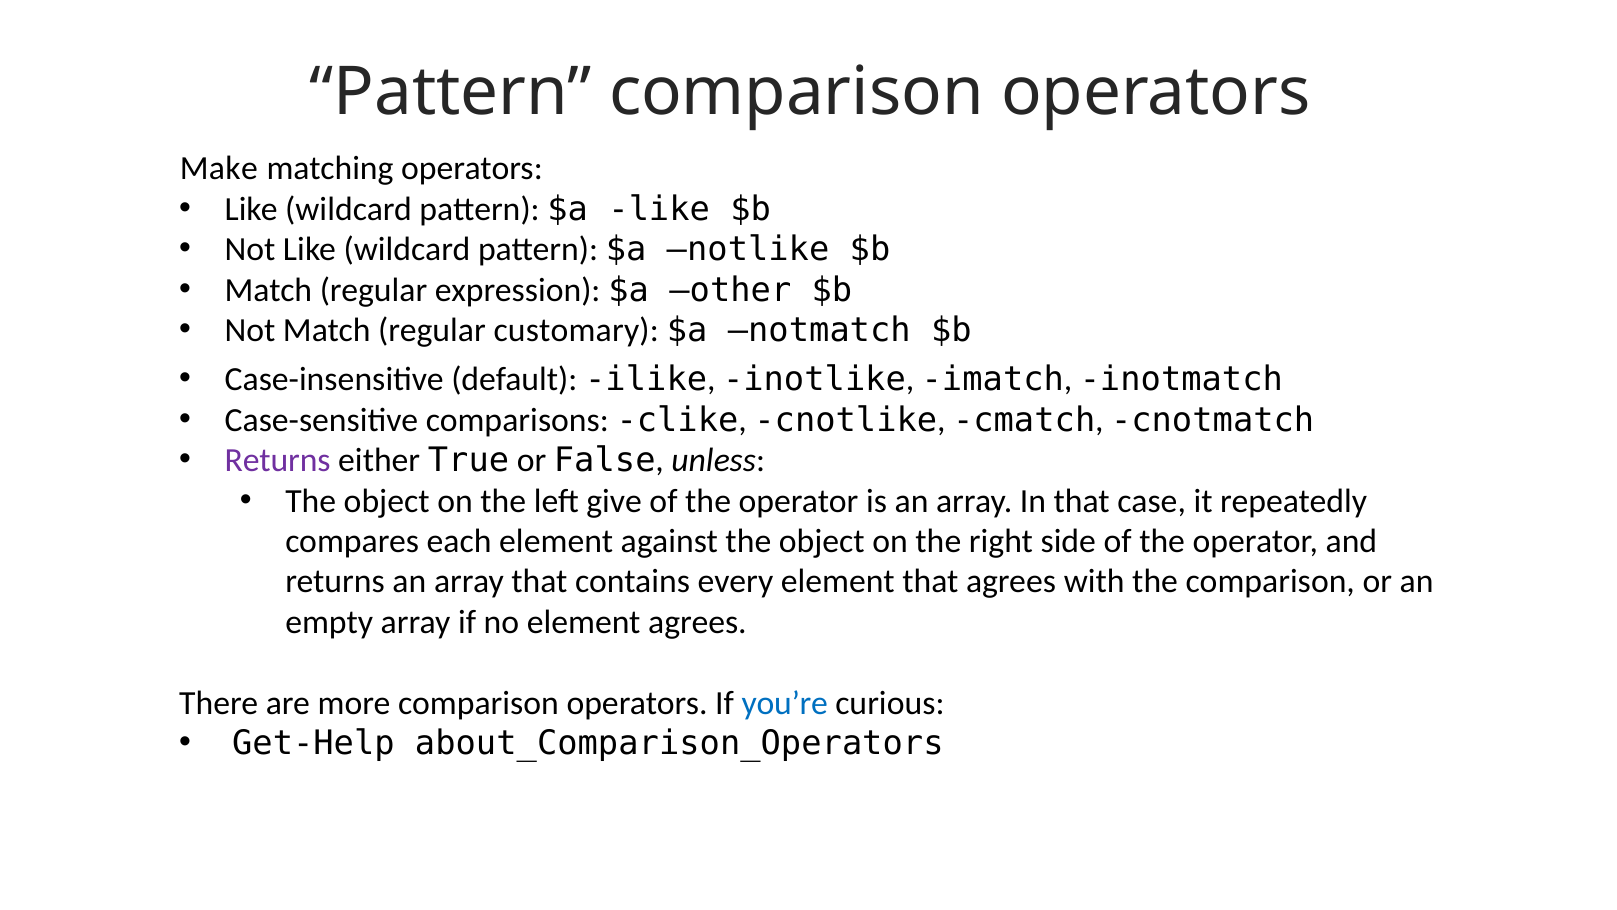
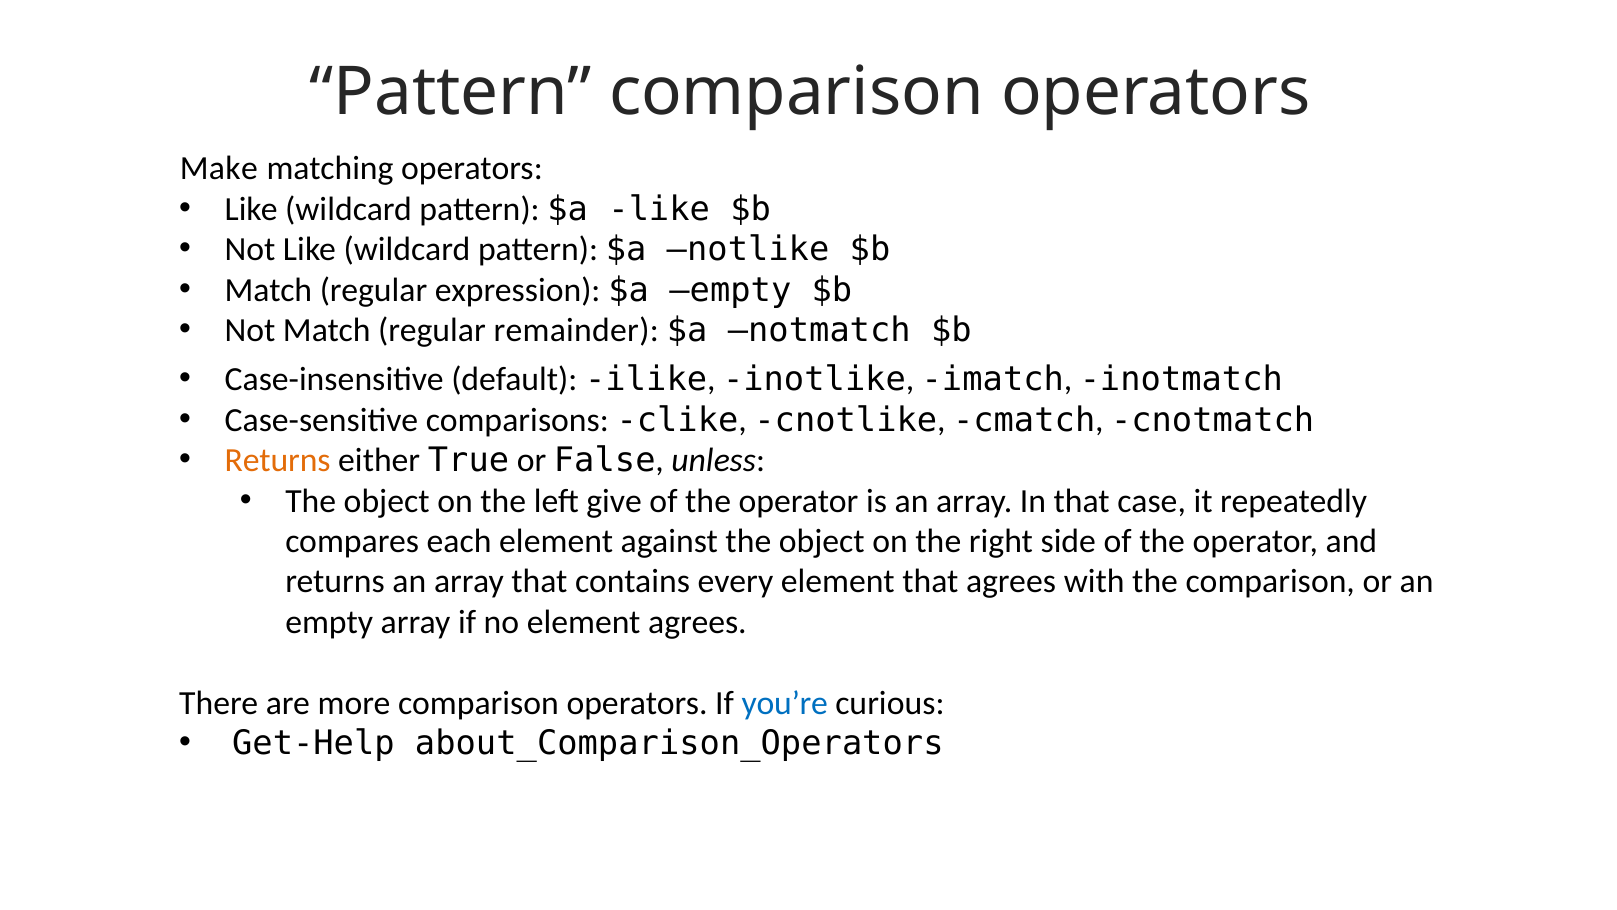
$a other: other -> empty
customary: customary -> remainder
Returns at (278, 460) colour: purple -> orange
